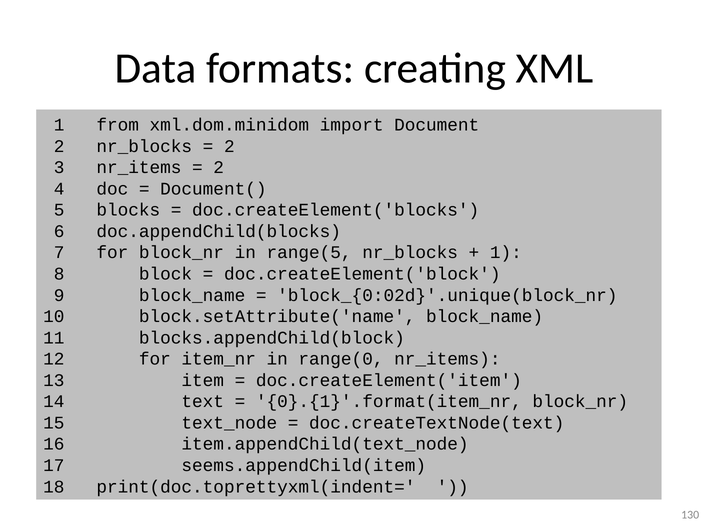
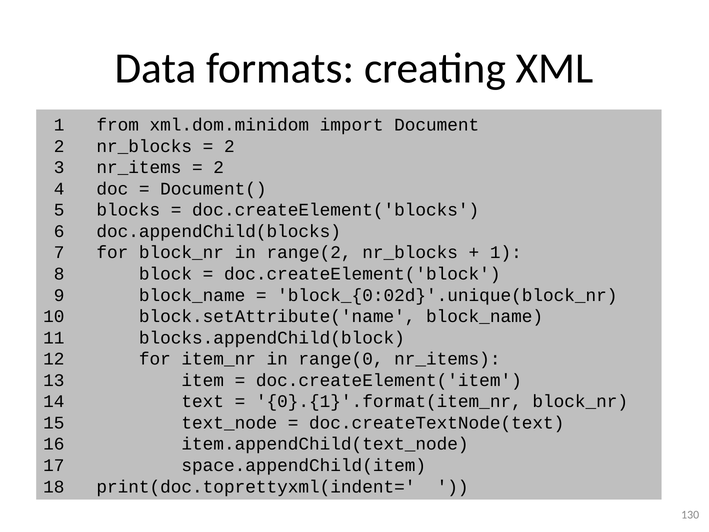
range(5: range(5 -> range(2
seems.appendChild(item: seems.appendChild(item -> space.appendChild(item
